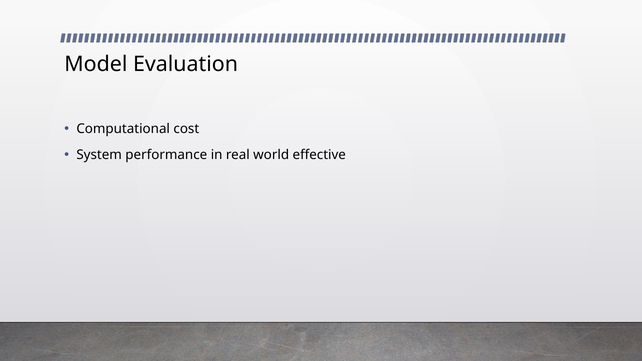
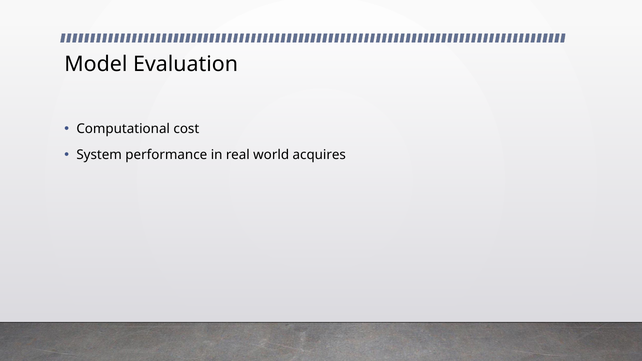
effective: effective -> acquires
